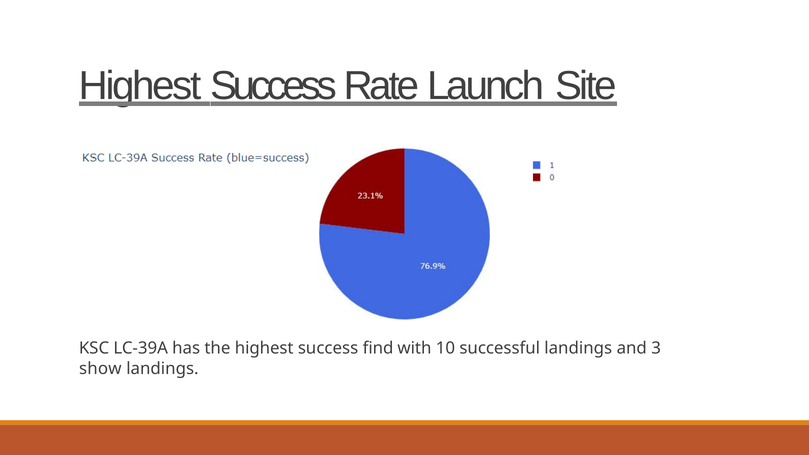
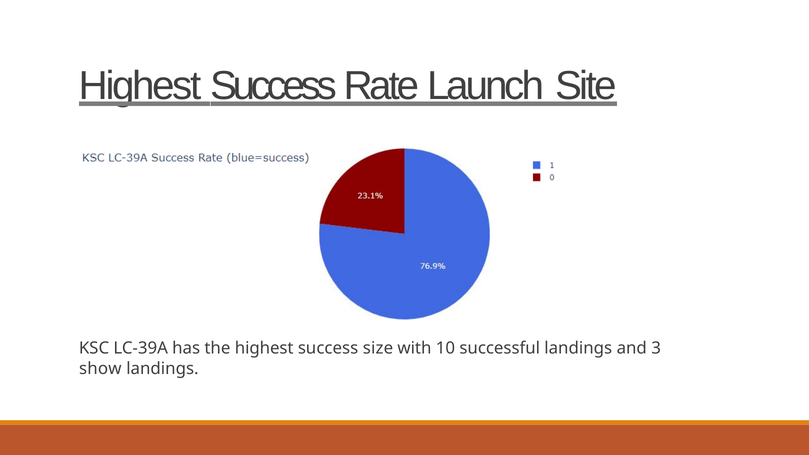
find: find -> size
